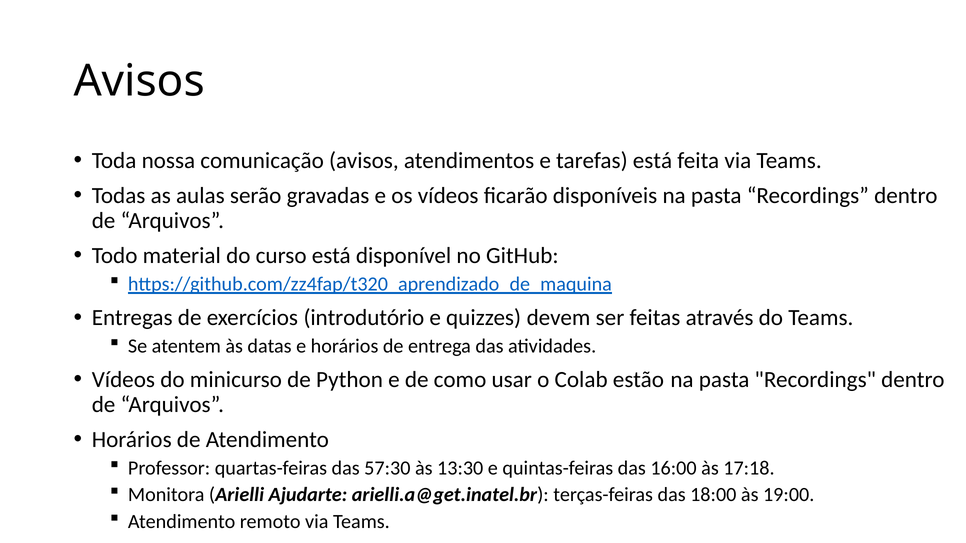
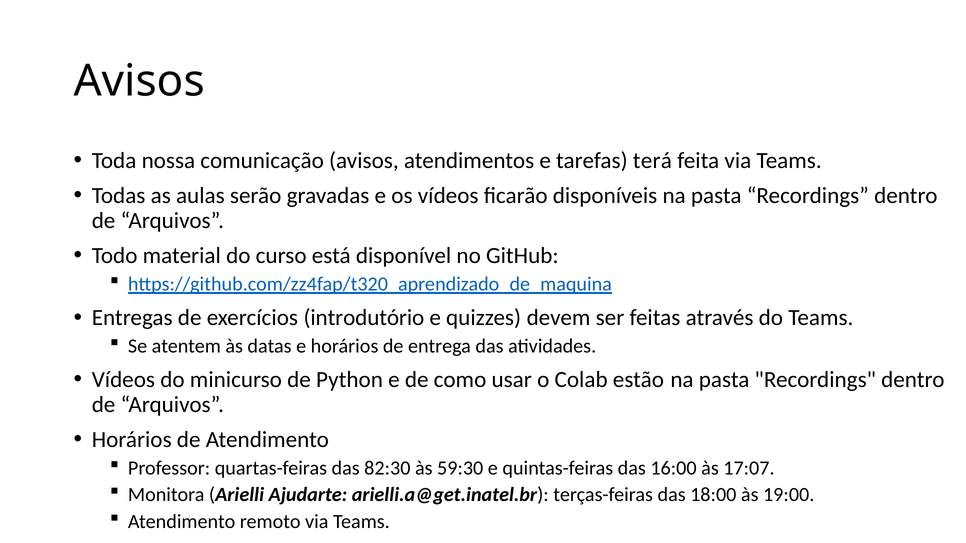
tarefas está: está -> terá
57:30: 57:30 -> 82:30
13:30: 13:30 -> 59:30
17:18: 17:18 -> 17:07
